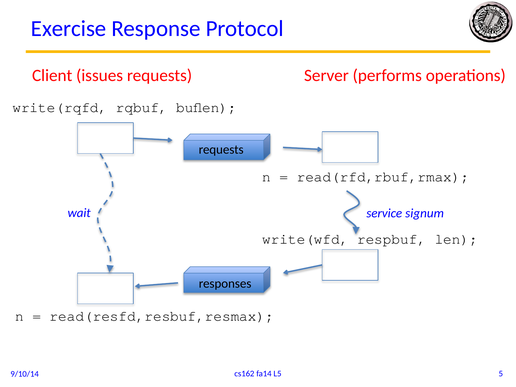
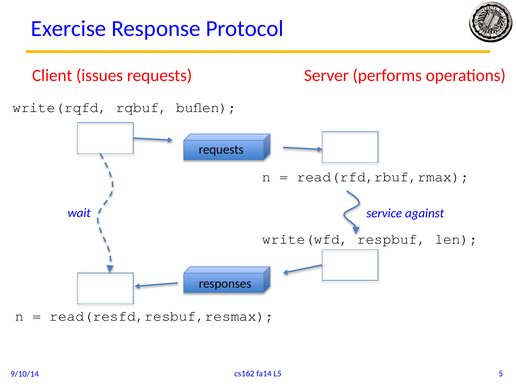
signum: signum -> against
